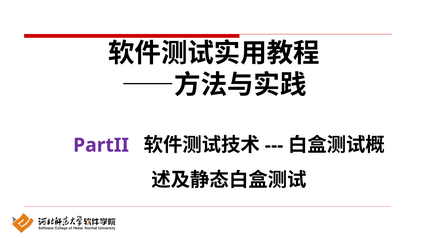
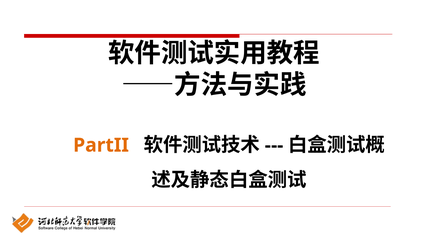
PartII colour: purple -> orange
